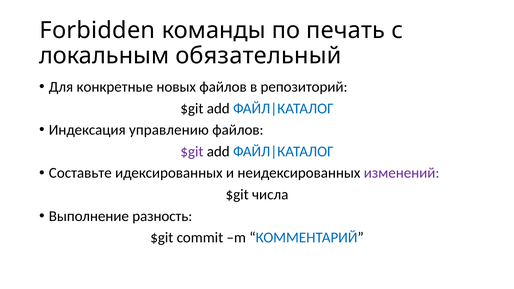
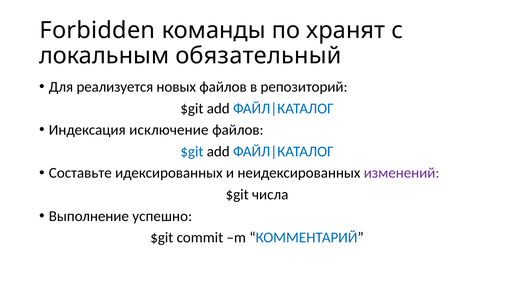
печать: печать -> хранят
конкретные: конкретные -> реализуется
управлению: управлению -> исключение
$git at (192, 152) colour: purple -> blue
разность: разность -> успешно
